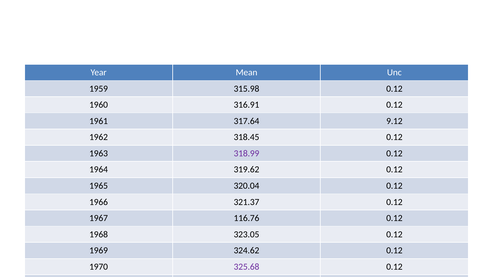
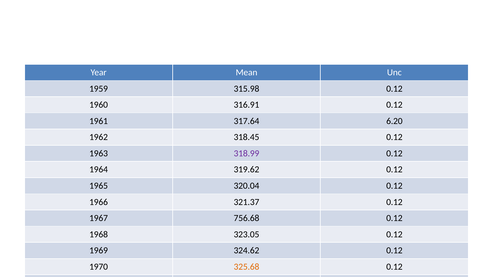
9.12: 9.12 -> 6.20
116.76: 116.76 -> 756.68
325.68 colour: purple -> orange
